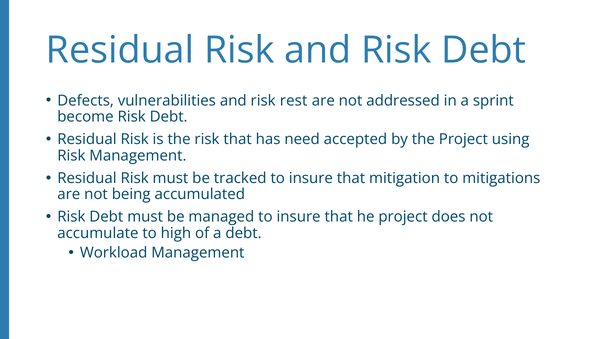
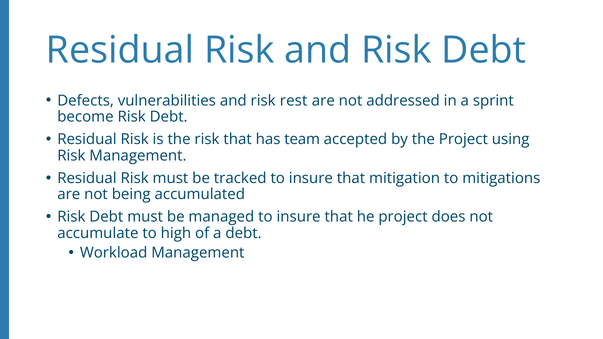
need: need -> team
